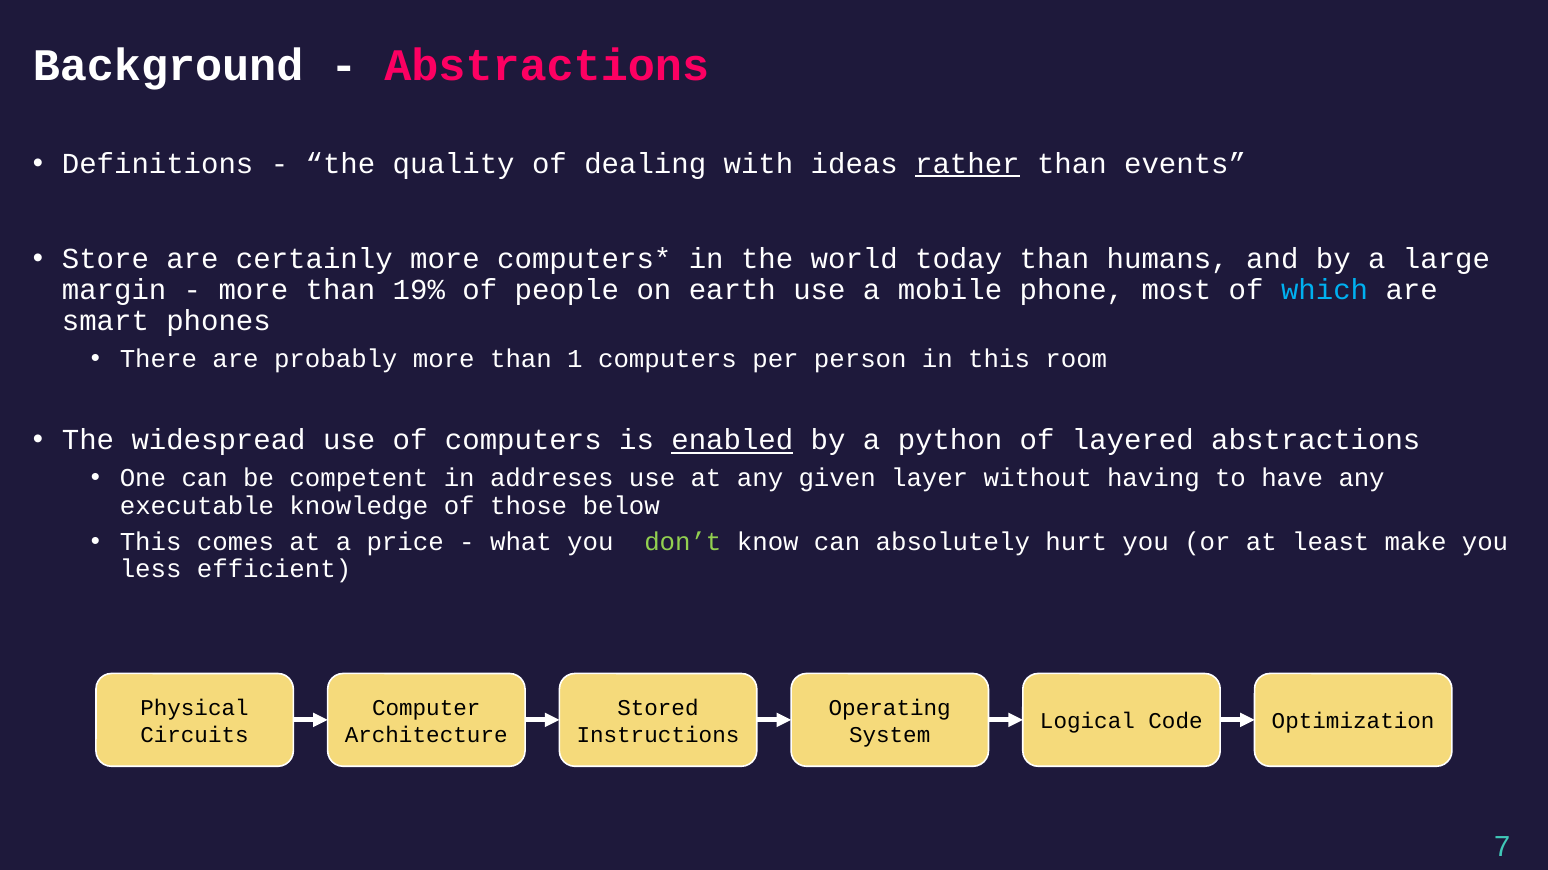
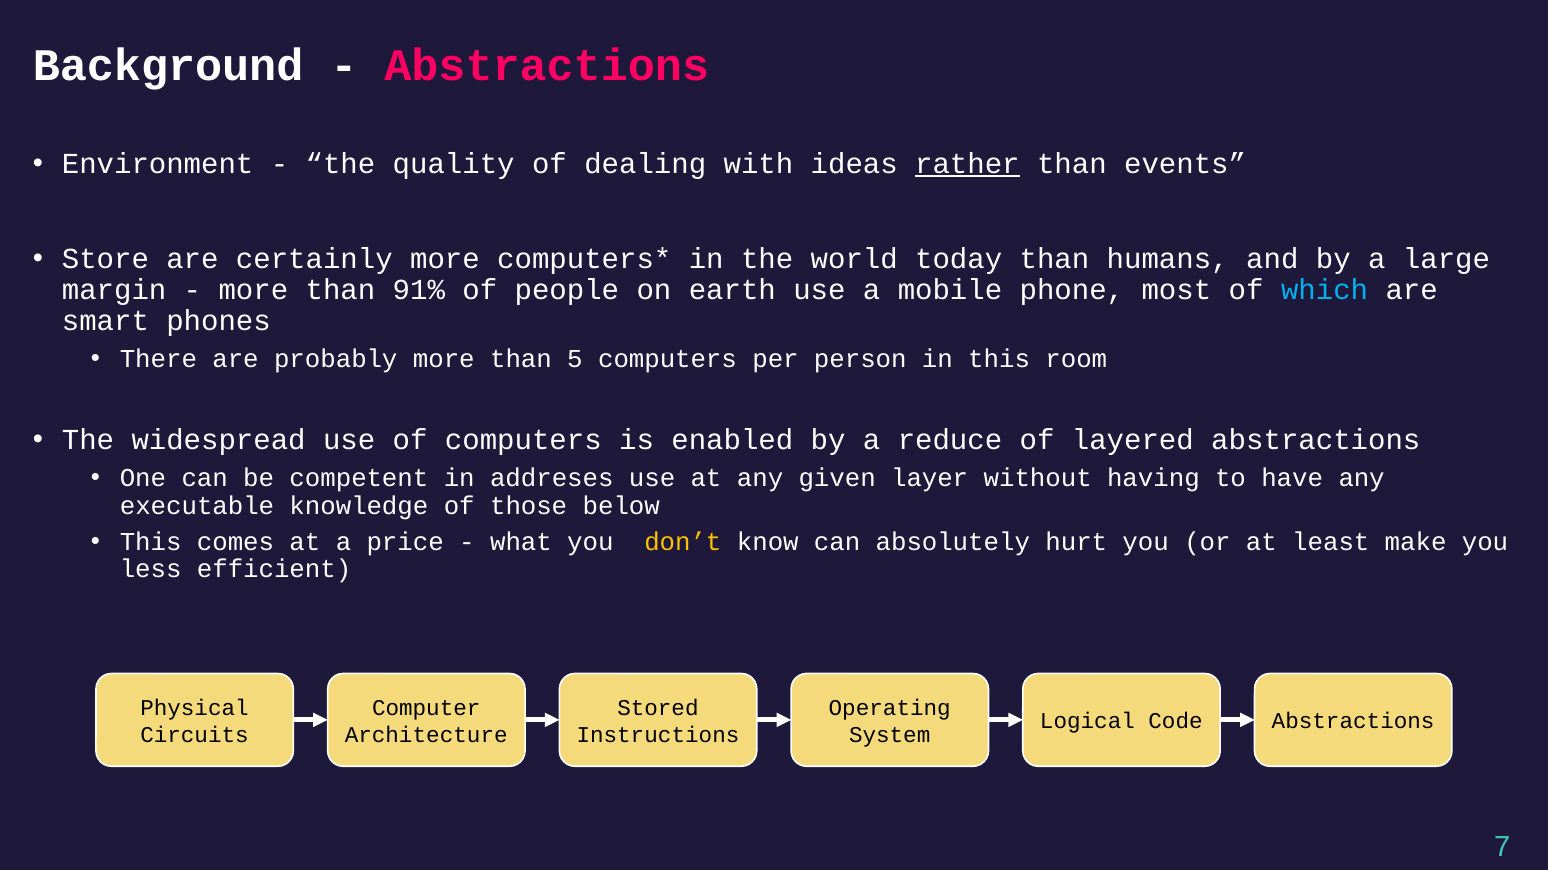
Definitions: Definitions -> Environment
19%: 19% -> 91%
1: 1 -> 5
enabled underline: present -> none
python: python -> reduce
don’t colour: light green -> yellow
Code Optimization: Optimization -> Abstractions
